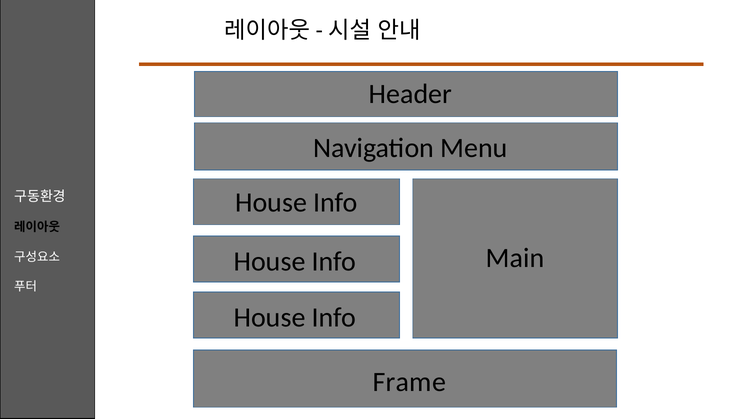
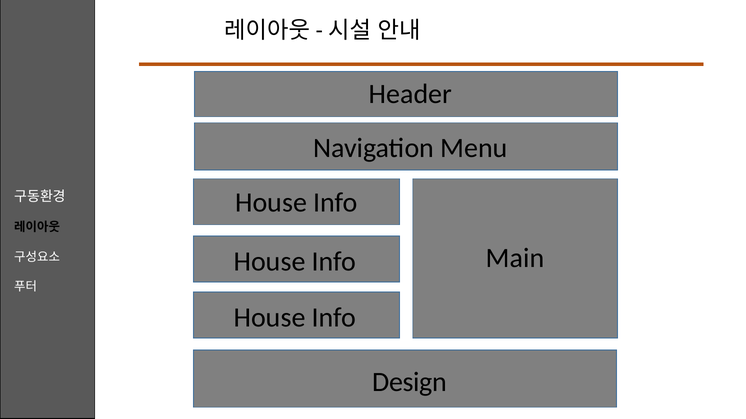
Frame: Frame -> Design
